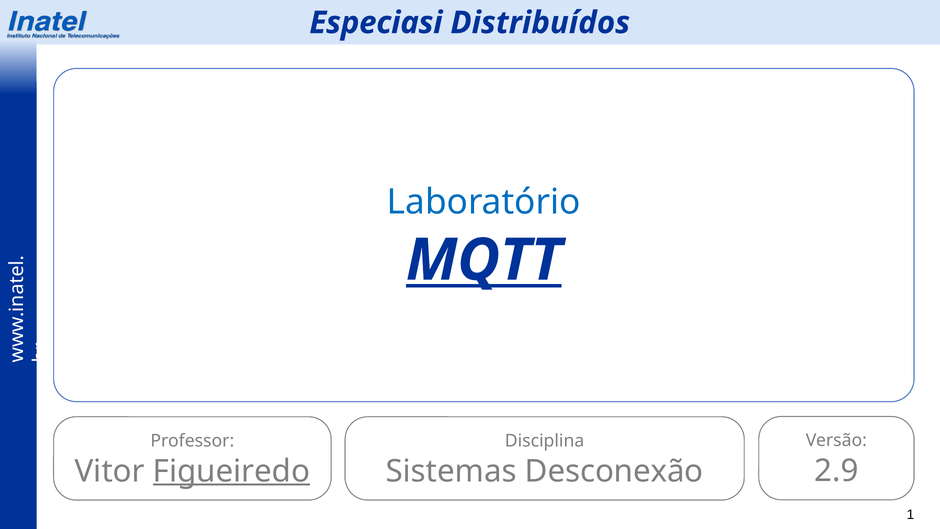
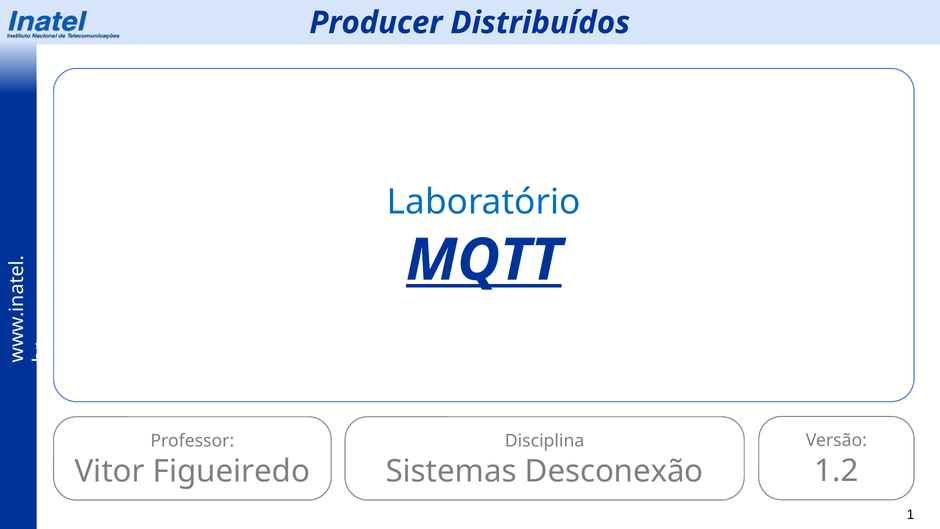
Especiasi: Especiasi -> Producer
2.9: 2.9 -> 1.2
Figueiredo underline: present -> none
